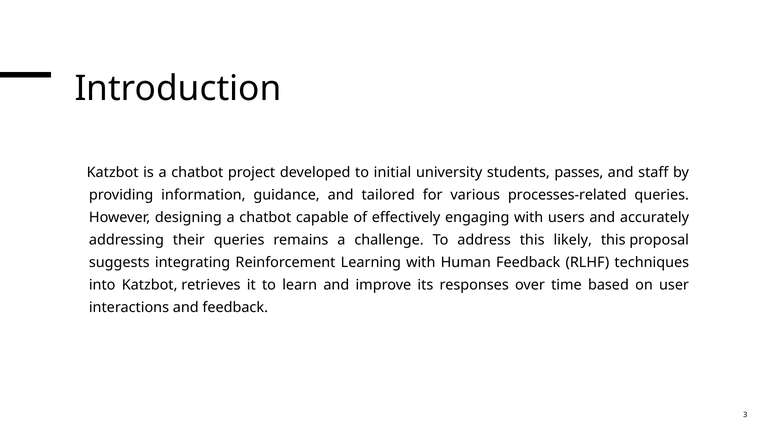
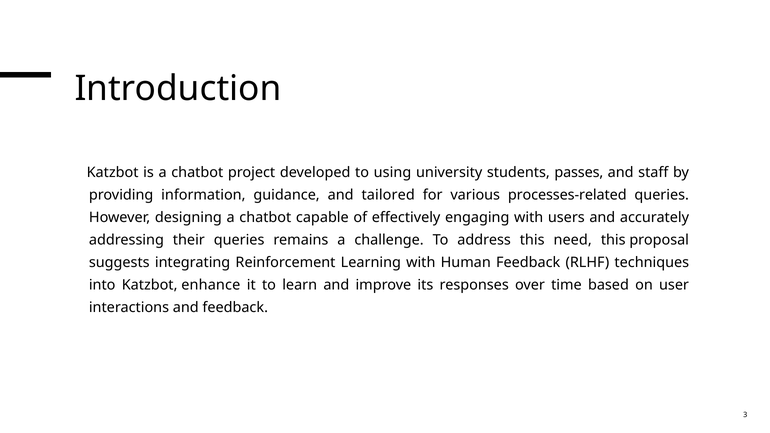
initial: initial -> using
likely: likely -> need
retrieves: retrieves -> enhance
